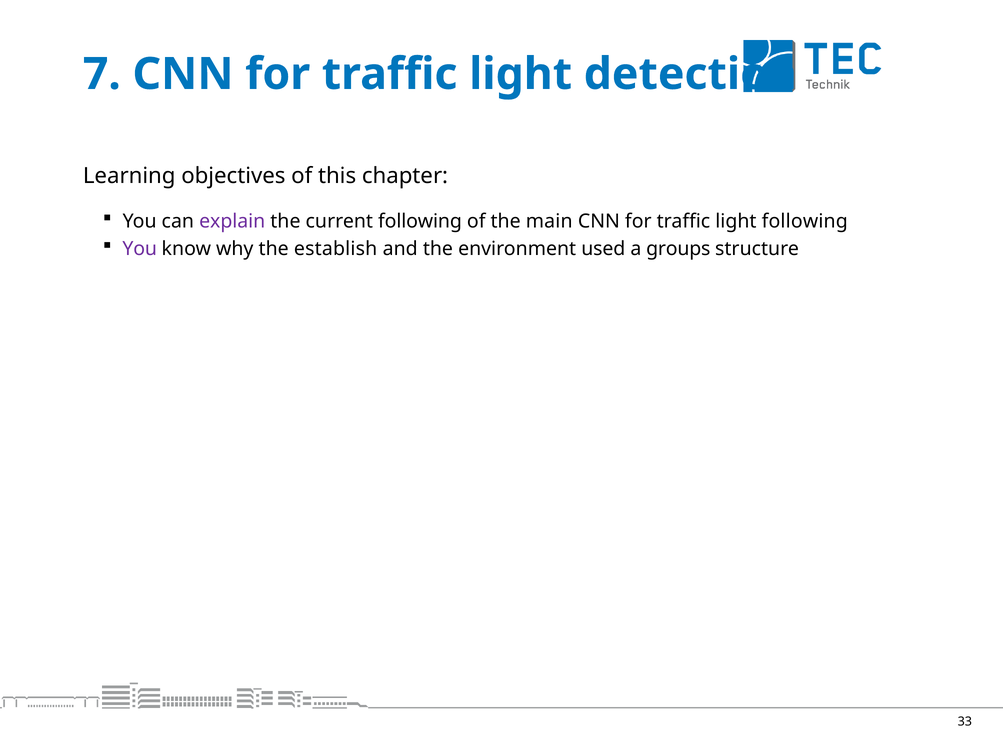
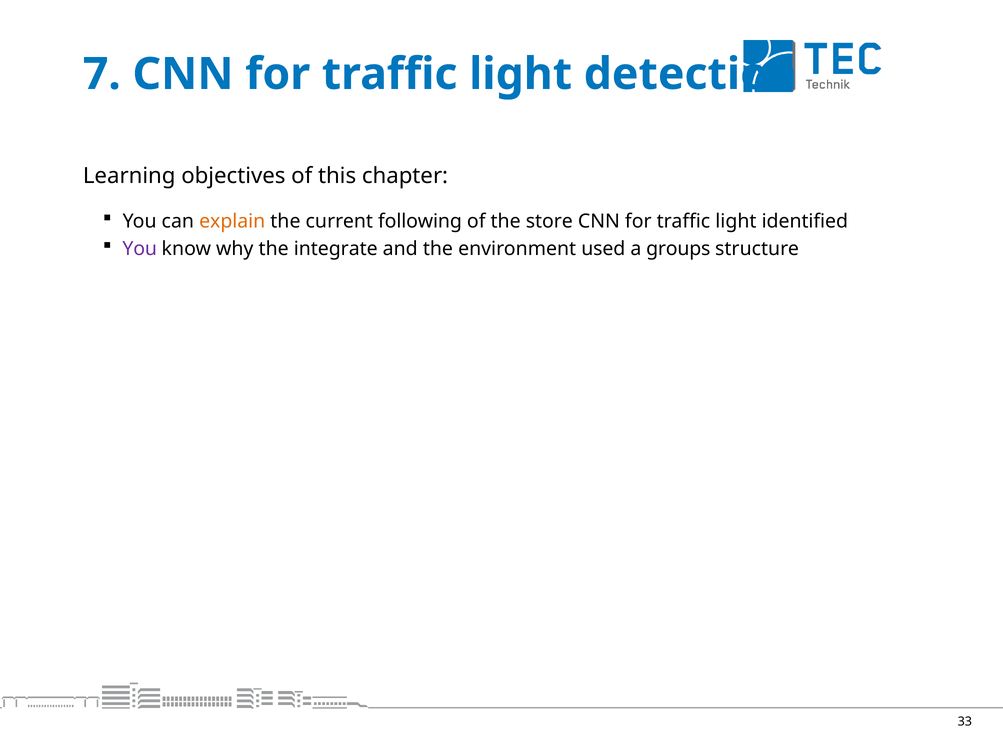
explain colour: purple -> orange
main: main -> store
light following: following -> identified
establish: establish -> integrate
